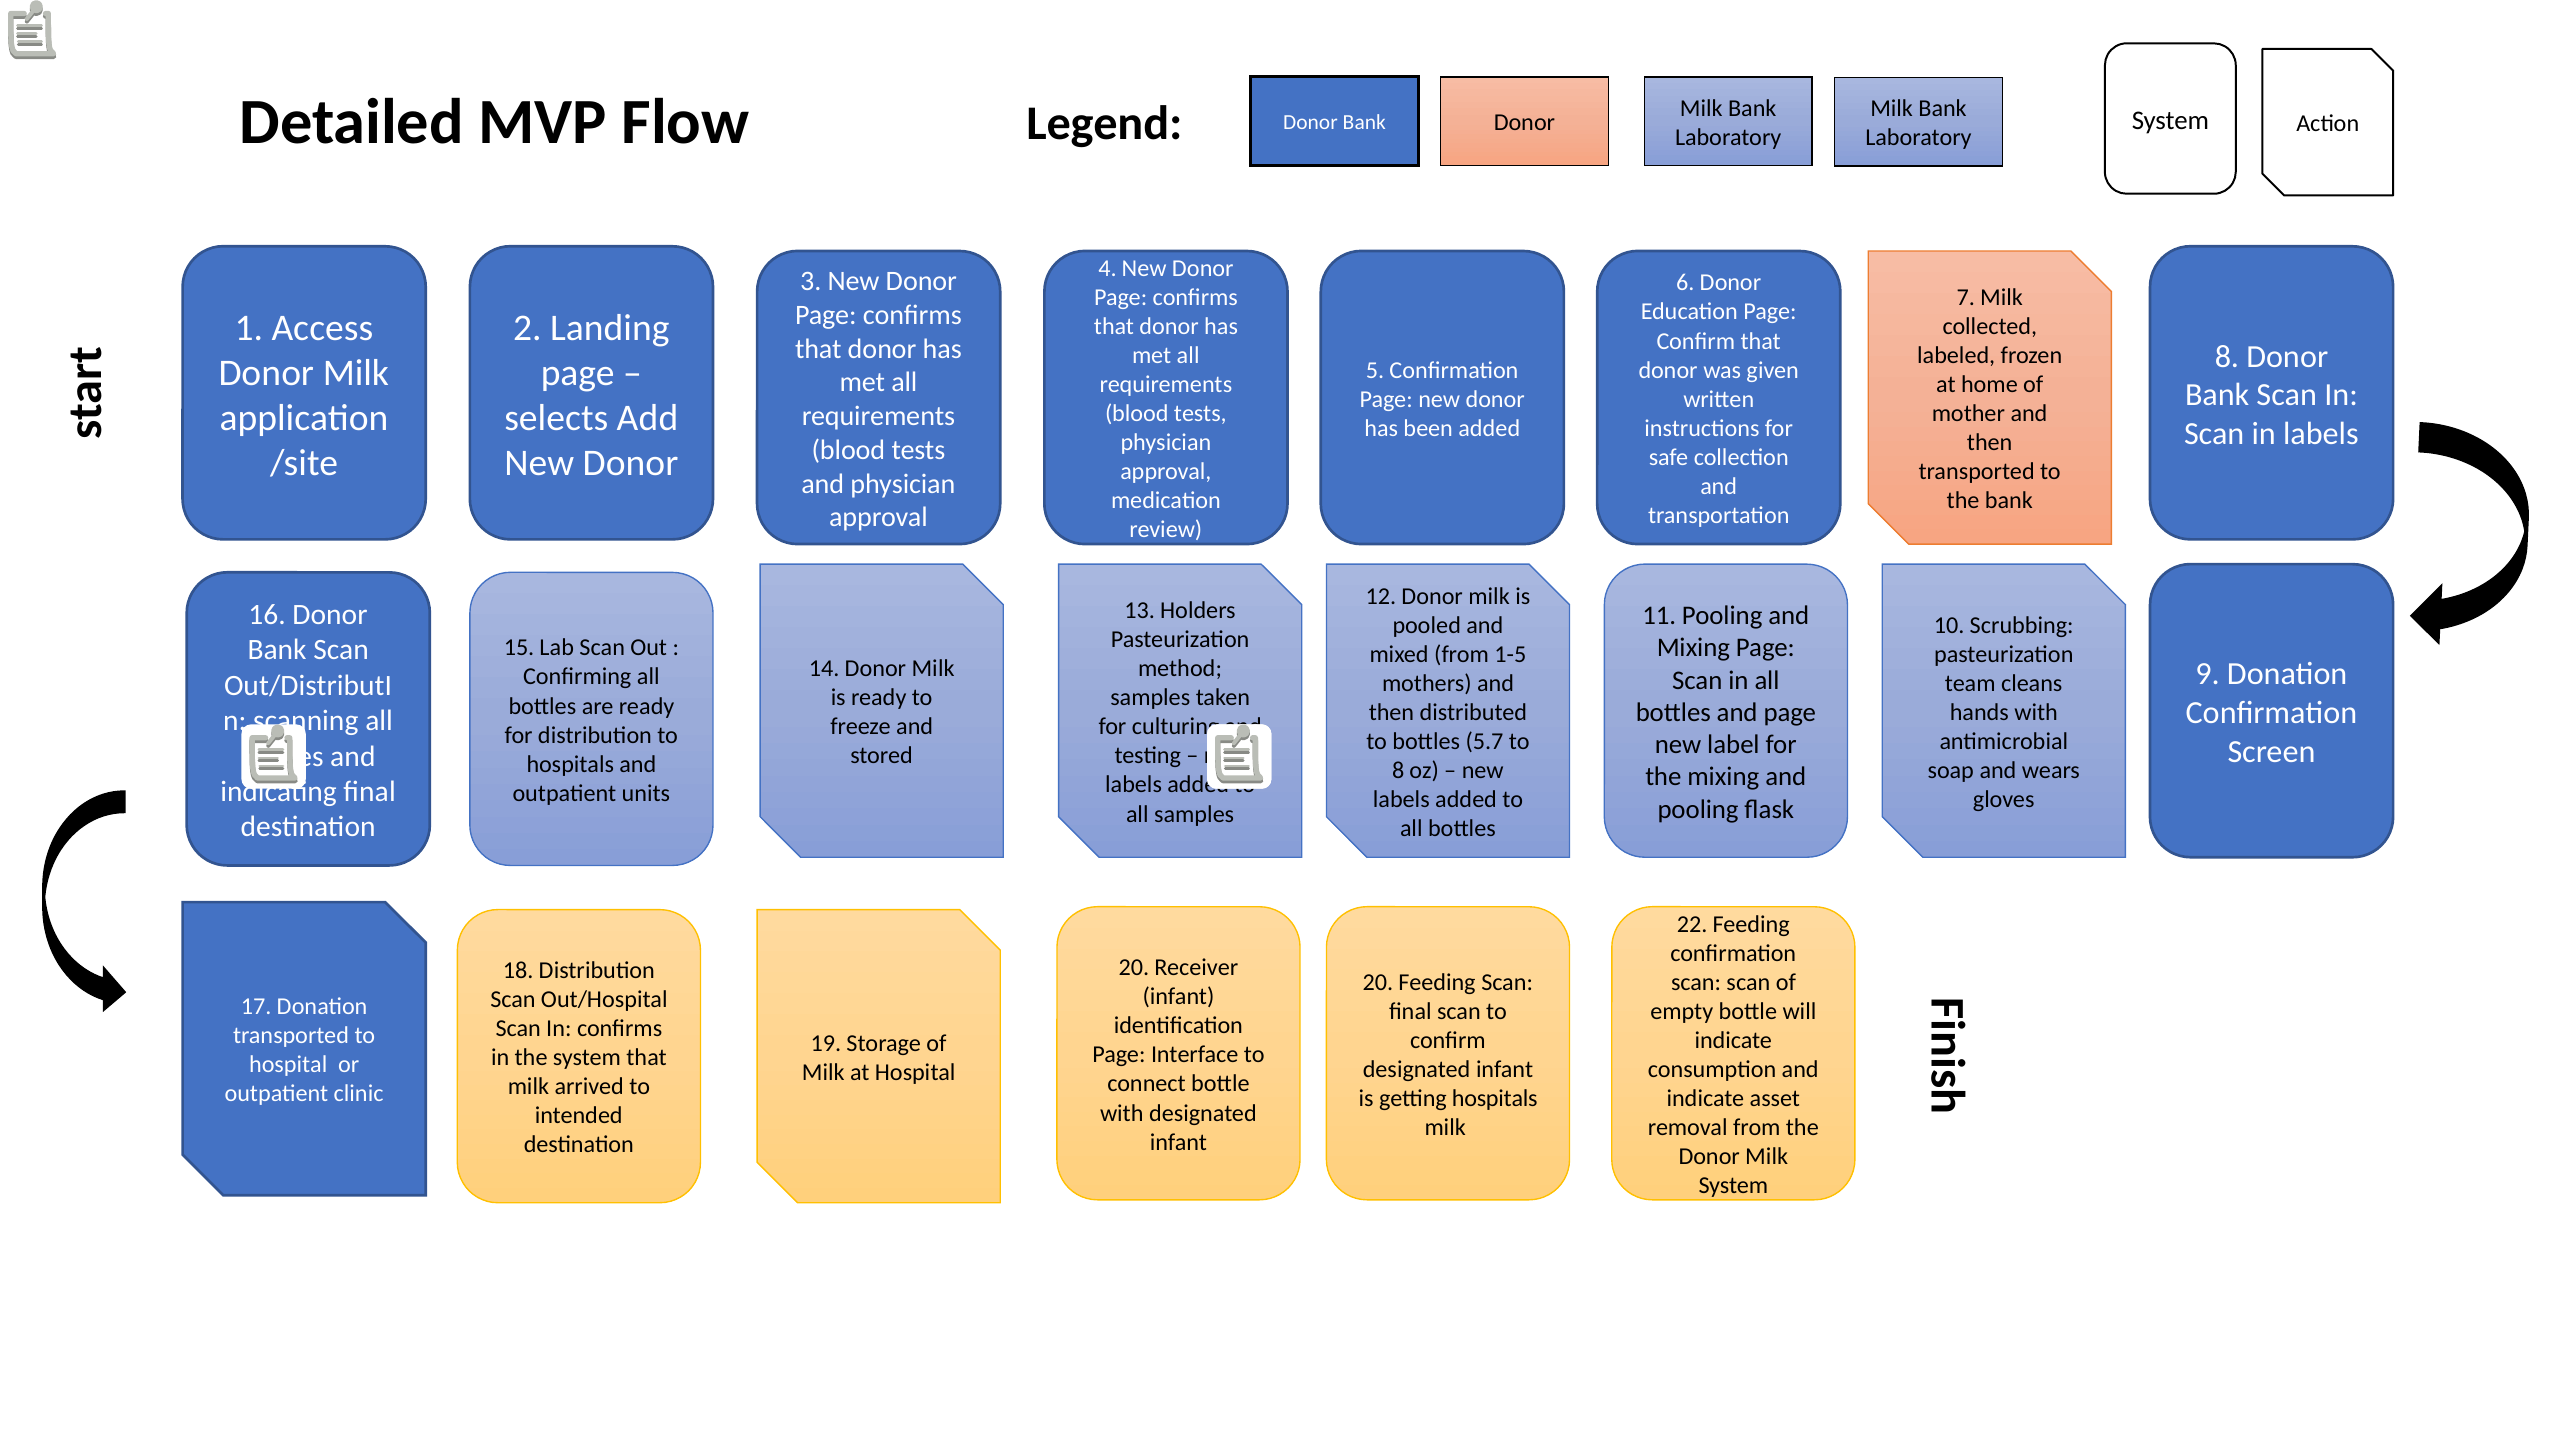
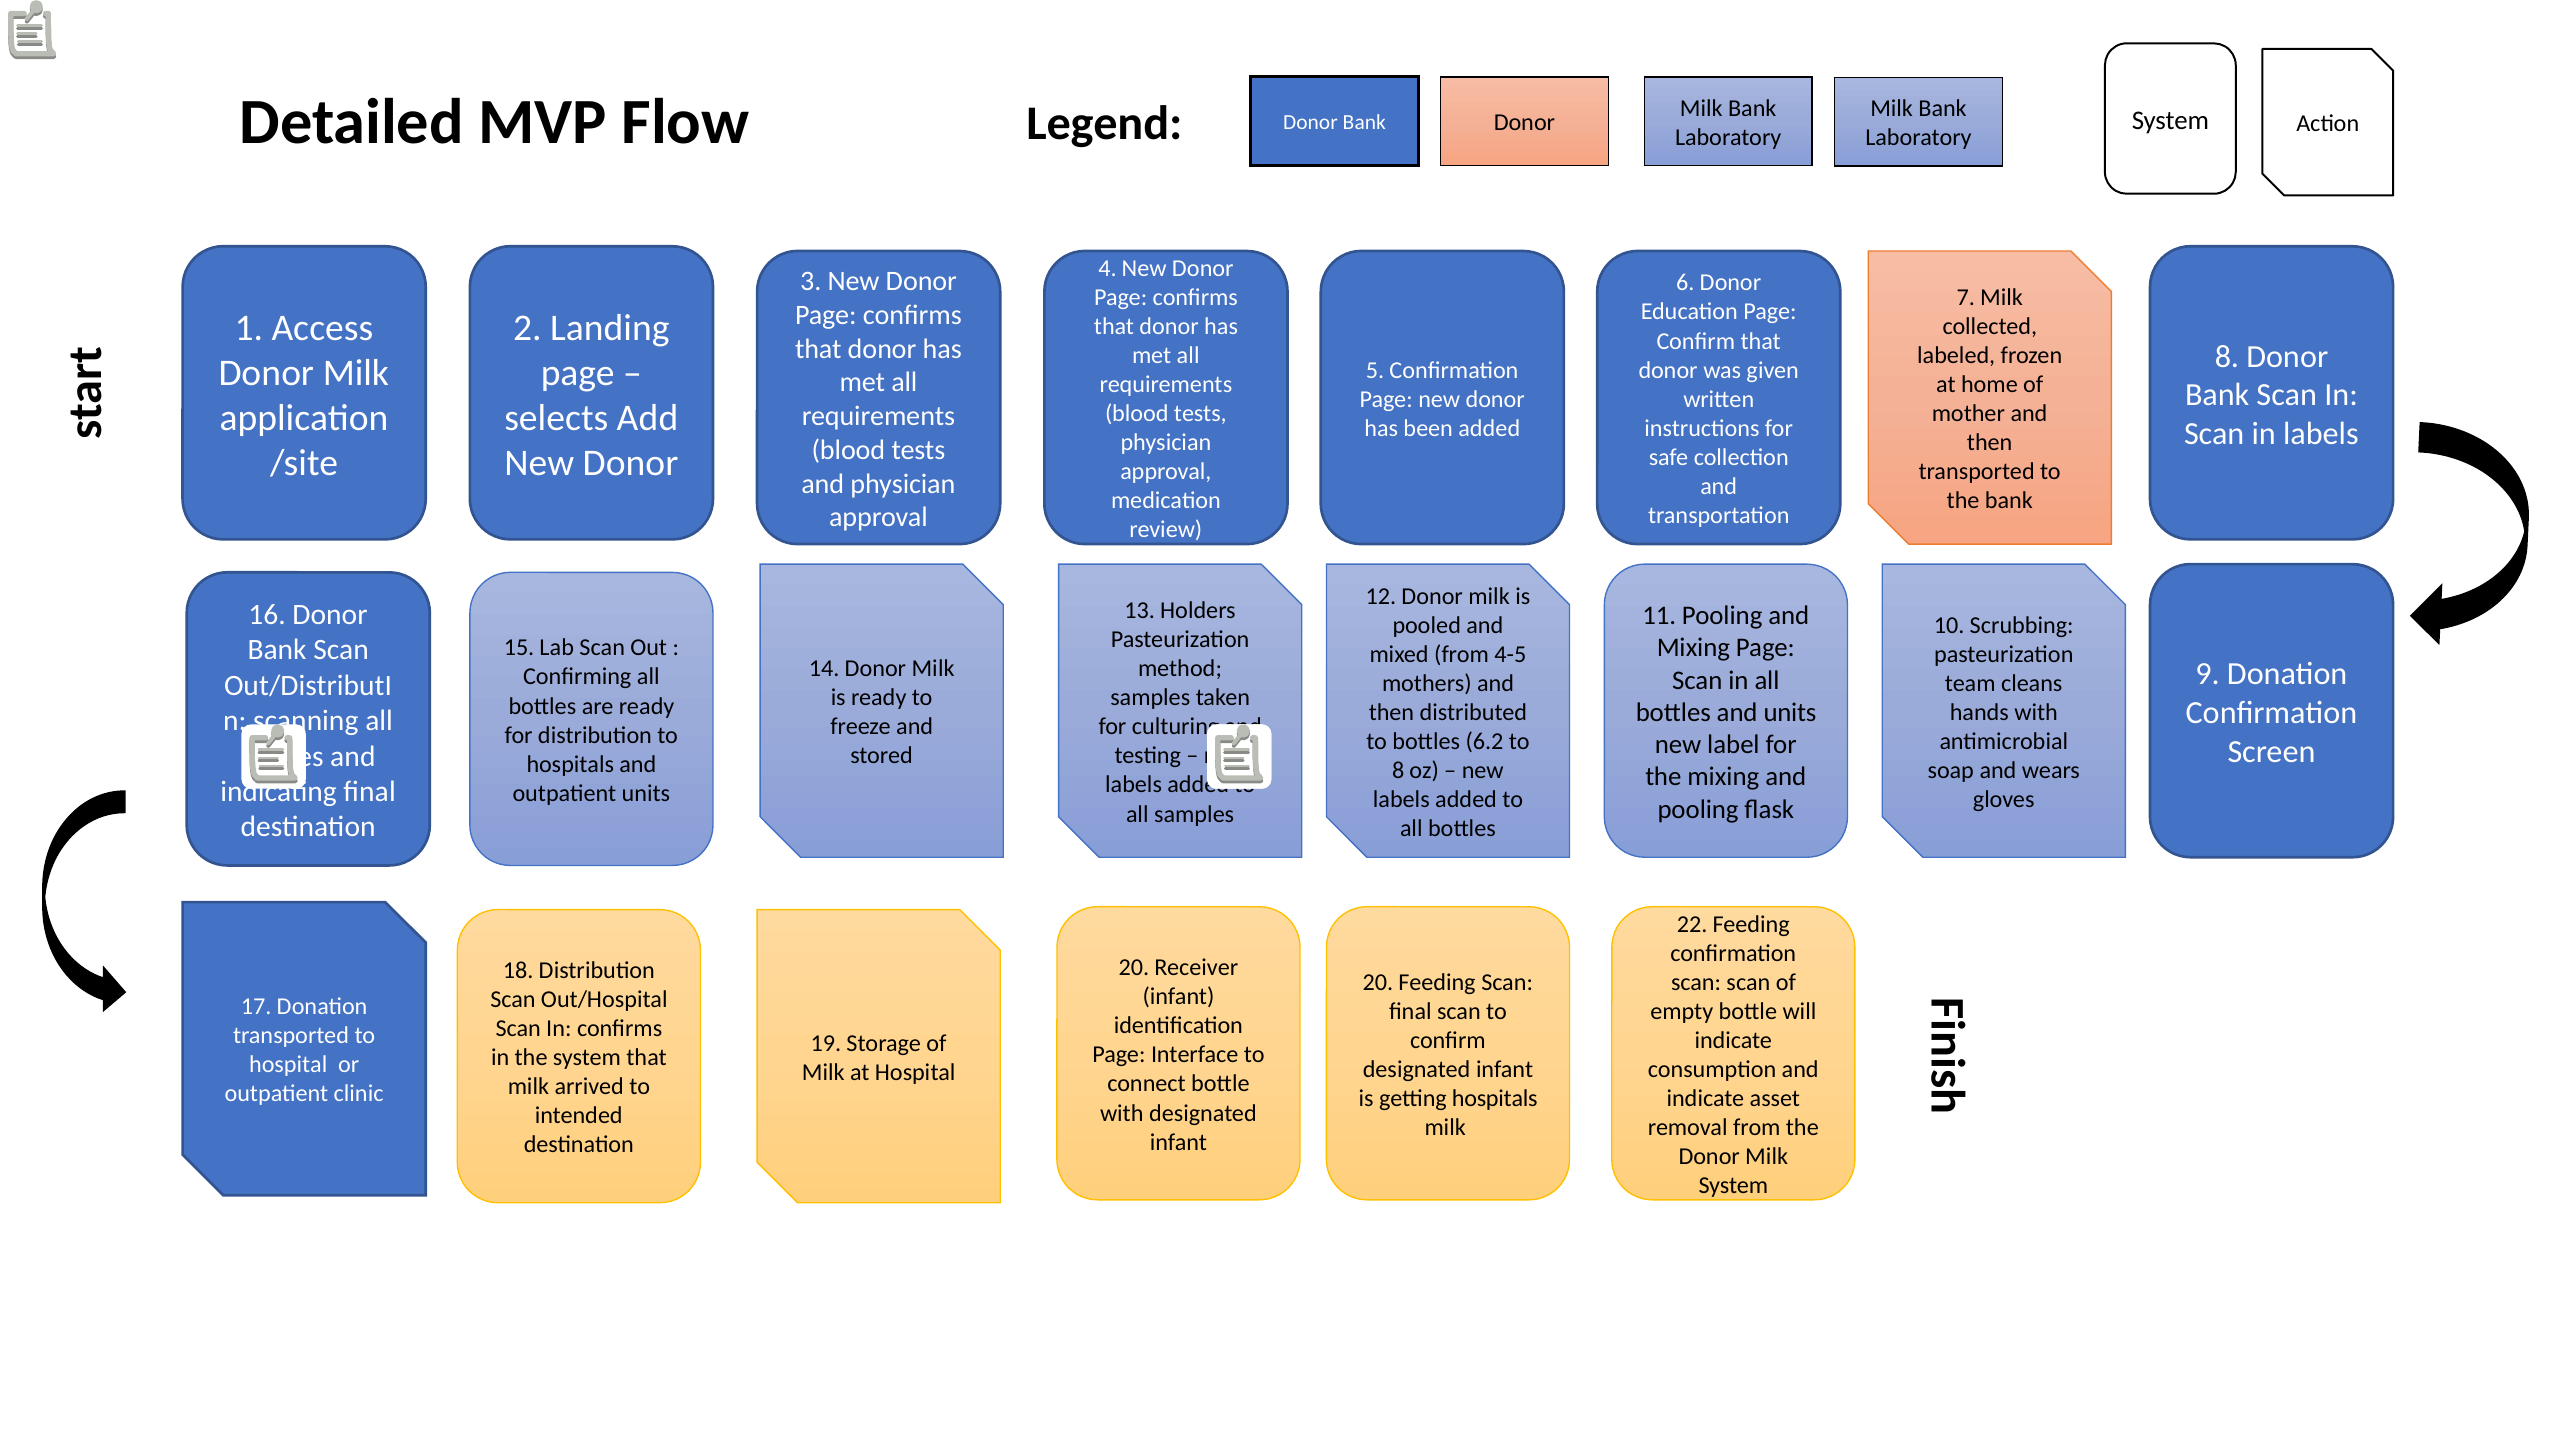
1-5: 1-5 -> 4-5
and page: page -> units
5.7: 5.7 -> 6.2
